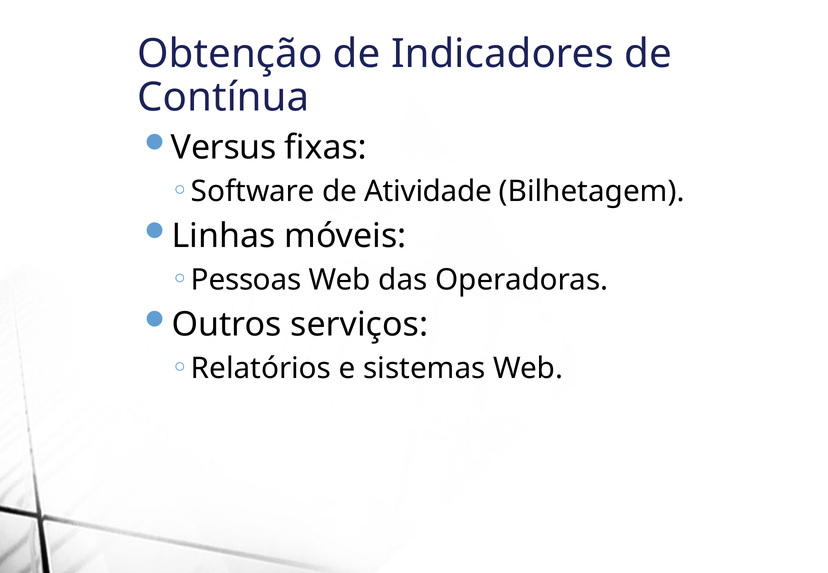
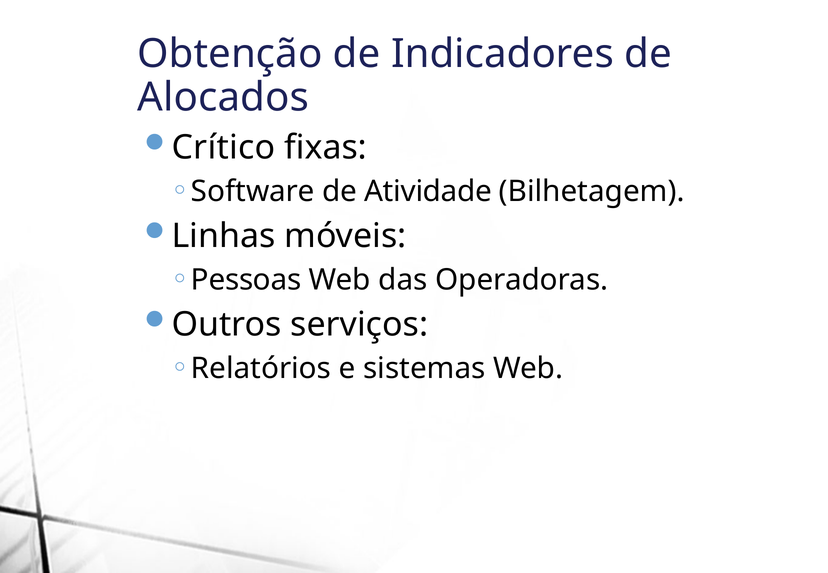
Contínua: Contínua -> Alocados
Versus: Versus -> Crítico
